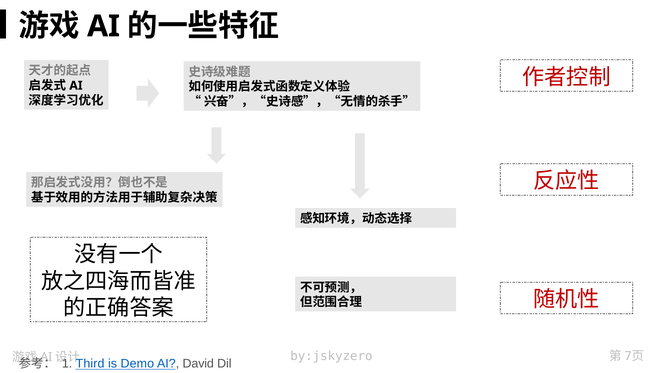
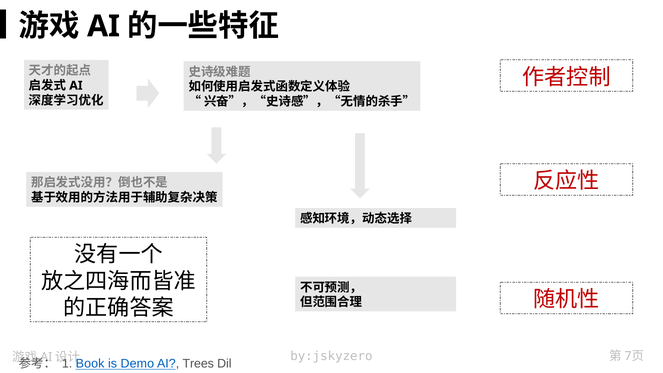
Third: Third -> Book
David: David -> Trees
